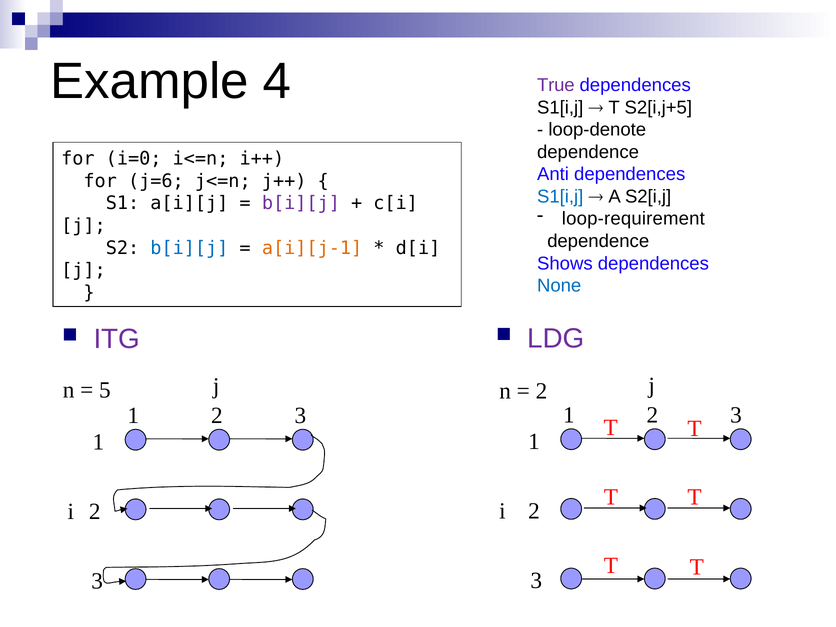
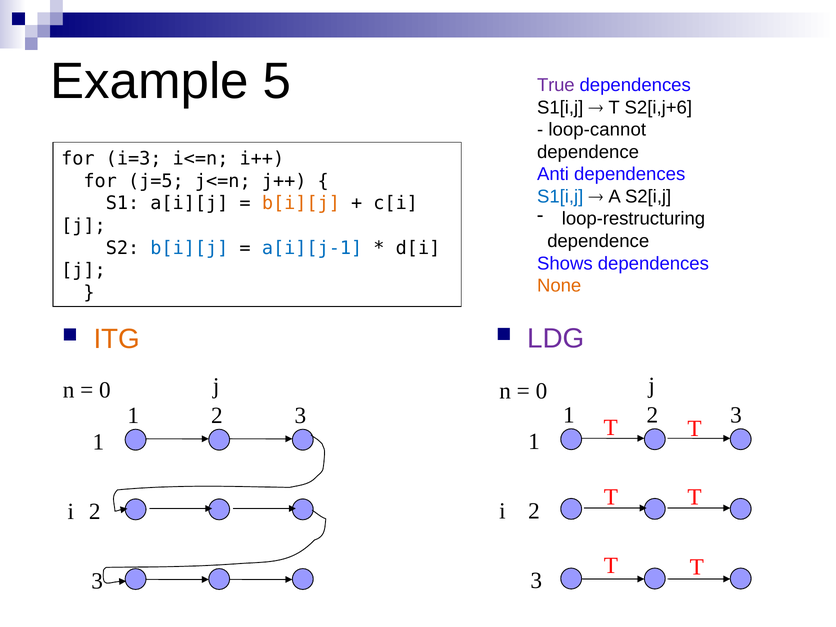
4: 4 -> 5
S2[i,j+5: S2[i,j+5 -> S2[i,j+6
loop-denote: loop-denote -> loop-cannot
i=0: i=0 -> i=3
j=6: j=6 -> j=5
b[i][j at (301, 203) colour: purple -> orange
loop-requirement: loop-requirement -> loop-restructuring
a[i][j-1 colour: orange -> blue
None colour: blue -> orange
ITG colour: purple -> orange
5 at (105, 390): 5 -> 0
2 at (541, 391): 2 -> 0
